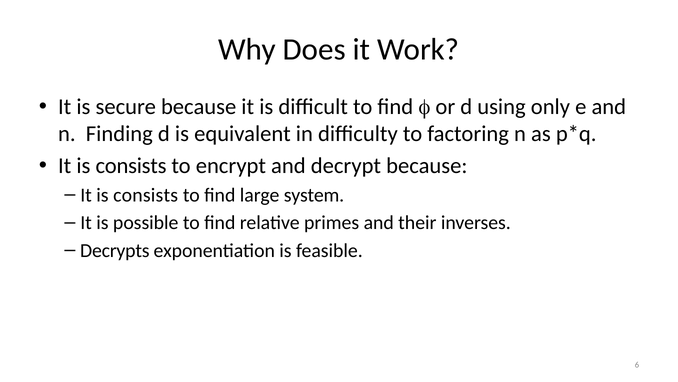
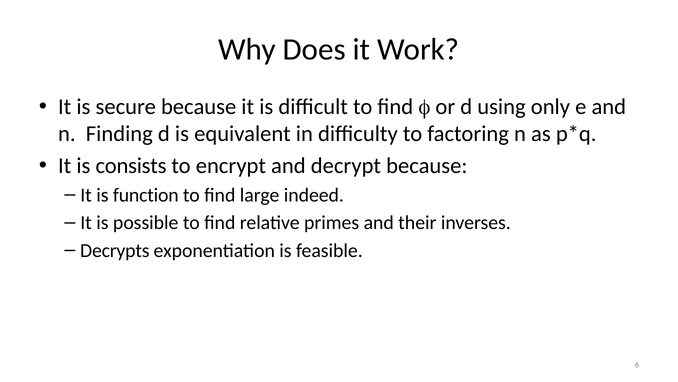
consists at (146, 195): consists -> function
system: system -> indeed
